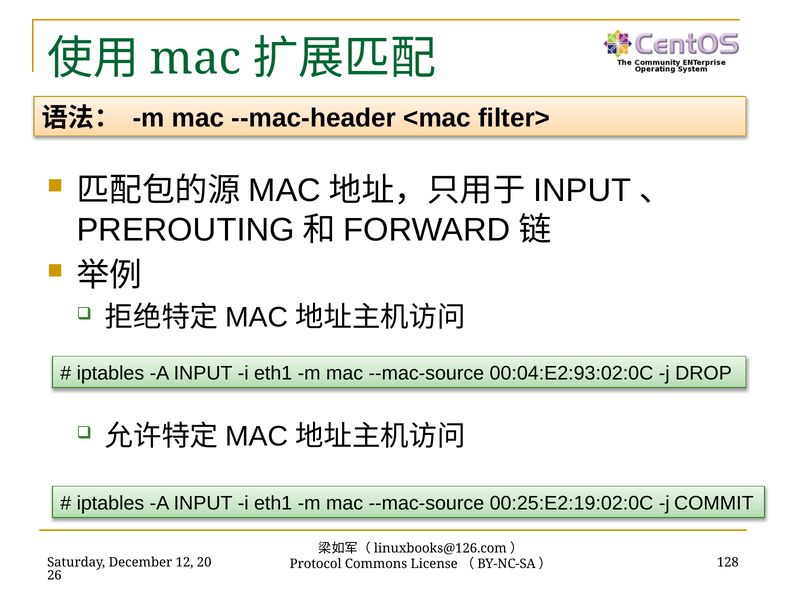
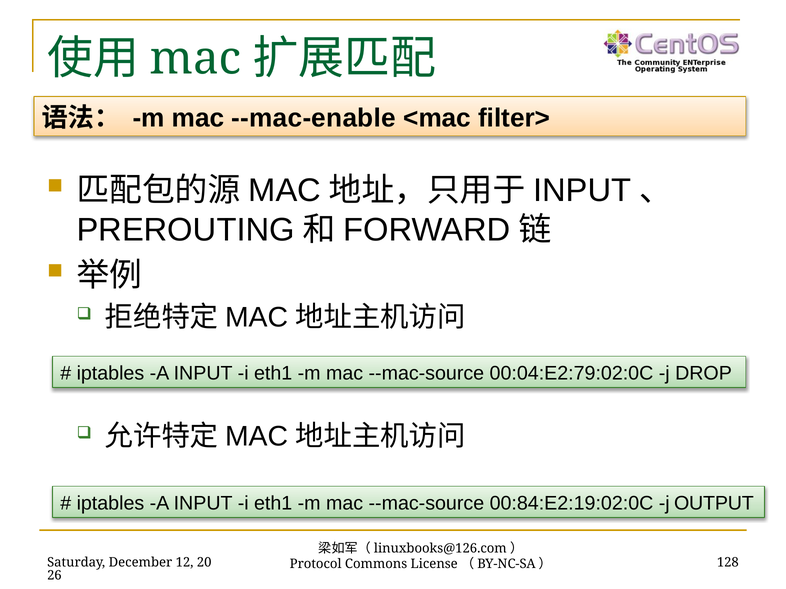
--mac-header: --mac-header -> --mac-enable
00:04:E2:93:02:0C: 00:04:E2:93:02:0C -> 00:04:E2:79:02:0C
00:25:E2:19:02:0C: 00:25:E2:19:02:0C -> 00:84:E2:19:02:0C
COMMIT: COMMIT -> OUTPUT
